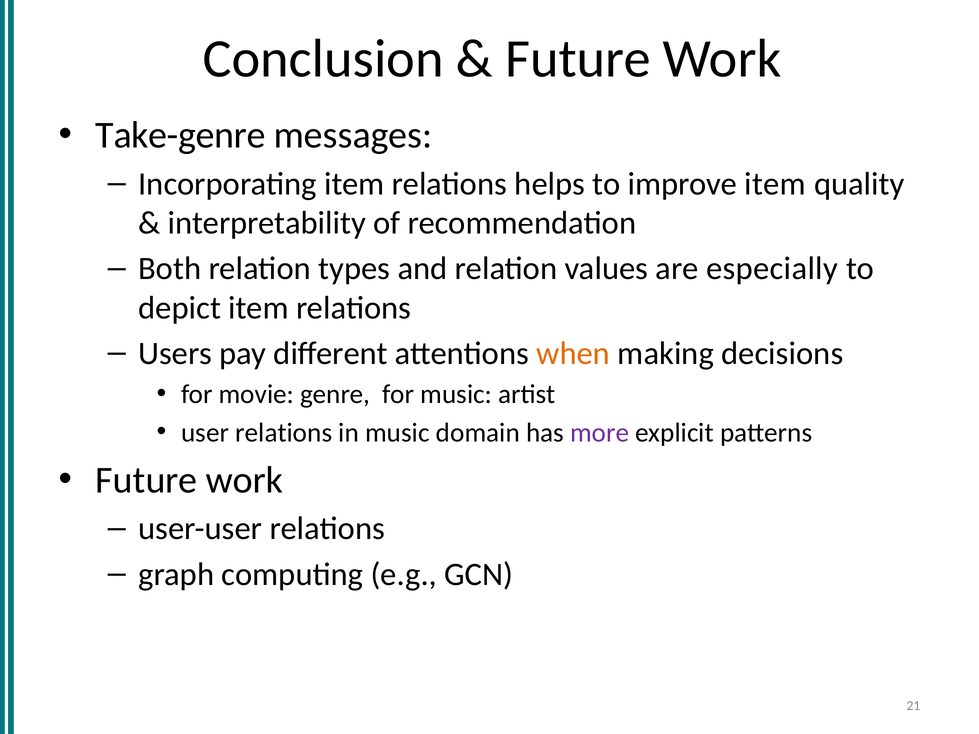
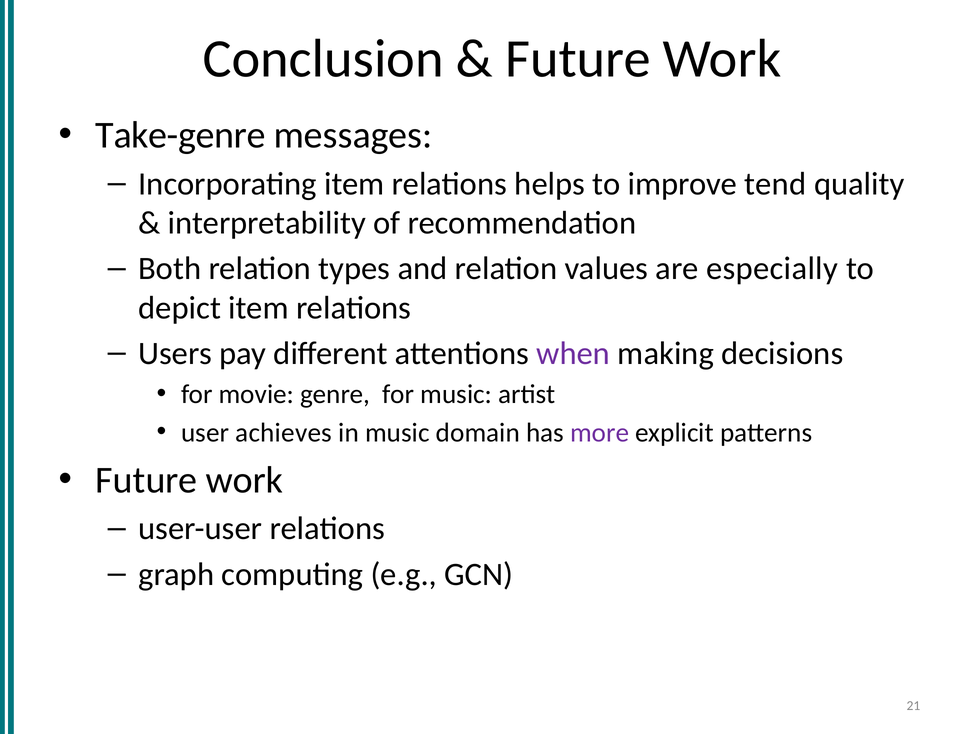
improve item: item -> tend
when colour: orange -> purple
user relations: relations -> achieves
